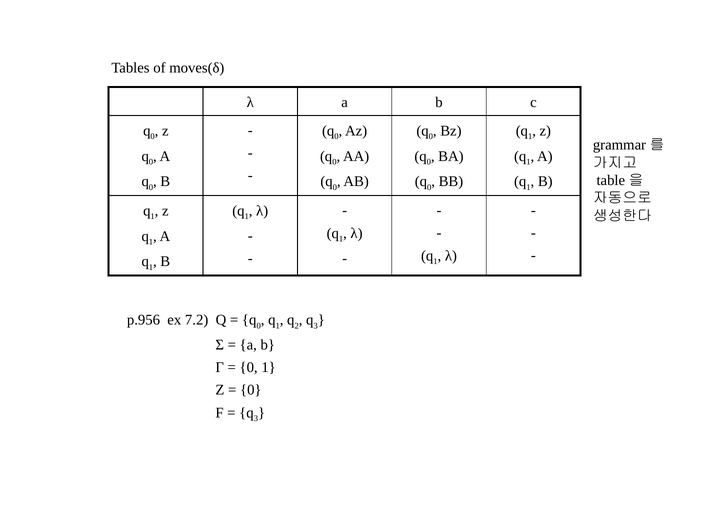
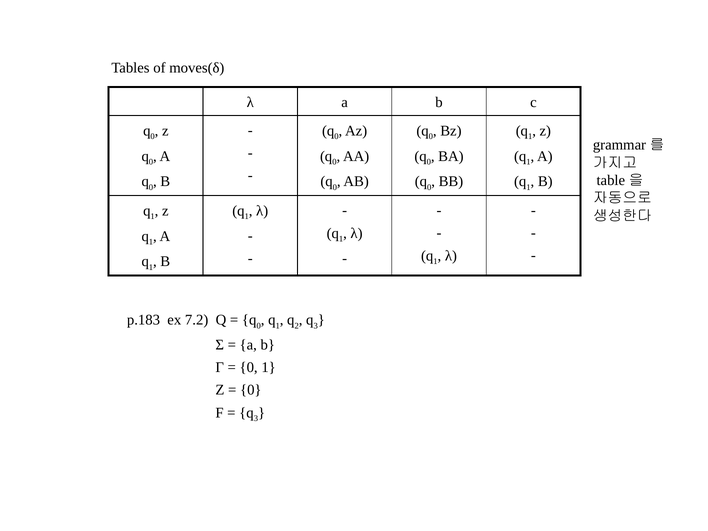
p.956: p.956 -> p.183
